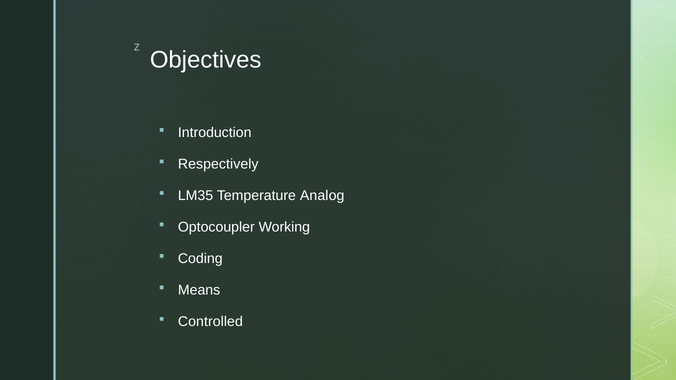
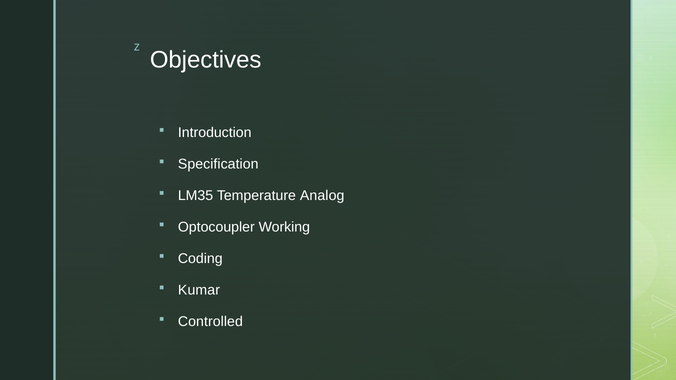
Respectively: Respectively -> Specification
Means: Means -> Kumar
